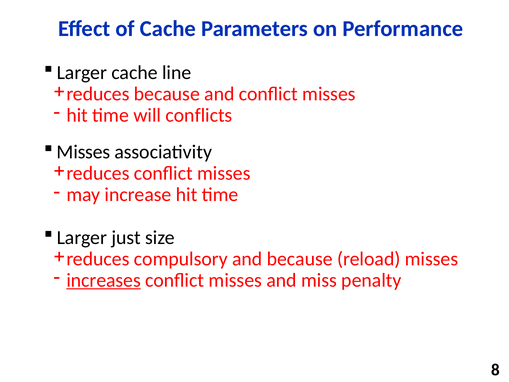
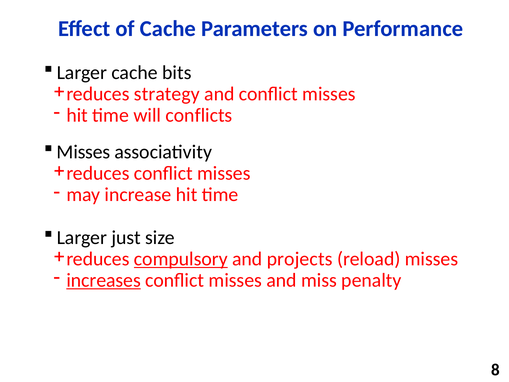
line: line -> bits
reduces because: because -> strategy
compulsory underline: none -> present
and because: because -> projects
